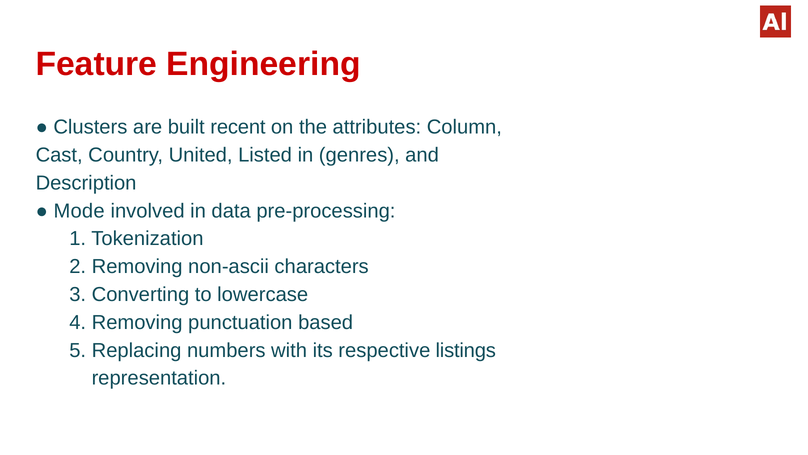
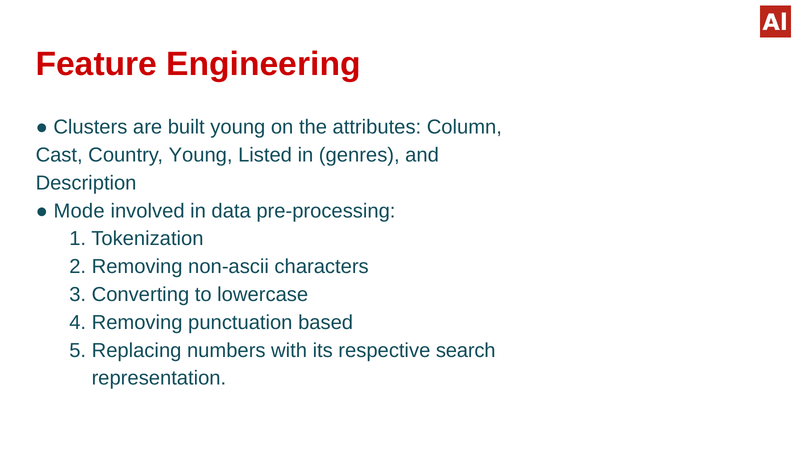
built recent: recent -> young
Country United: United -> Young
listings: listings -> search
